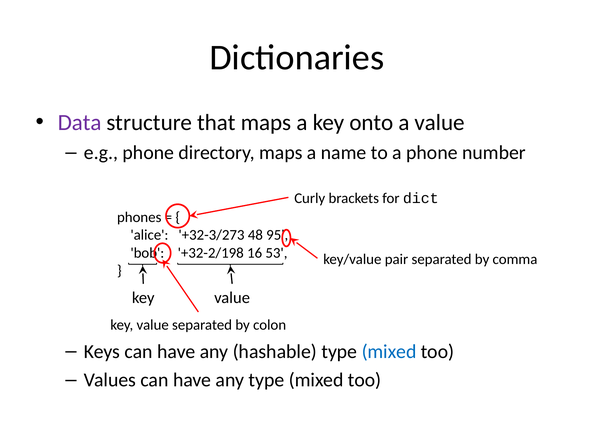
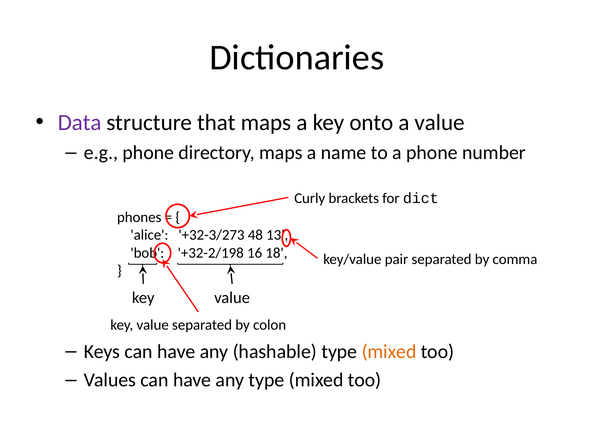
95: 95 -> 13
53: 53 -> 18
mixed at (389, 351) colour: blue -> orange
